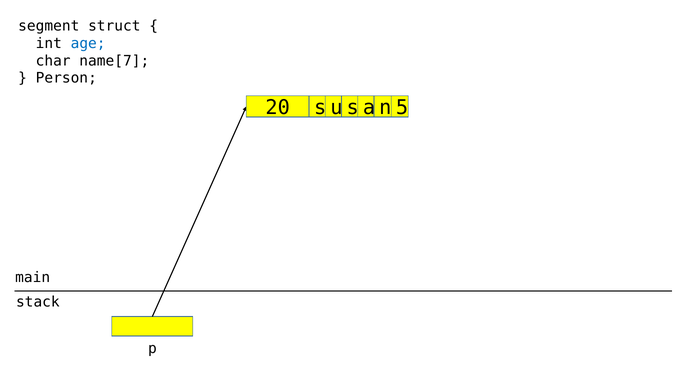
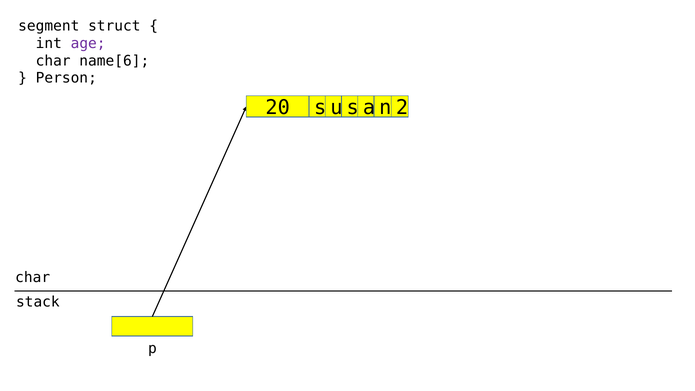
age colour: blue -> purple
name[7: name[7 -> name[6
5: 5 -> 2
main at (33, 278): main -> char
